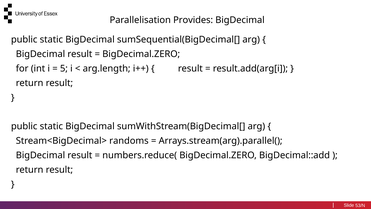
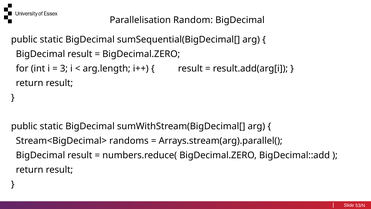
Provides: Provides -> Random
5: 5 -> 3
